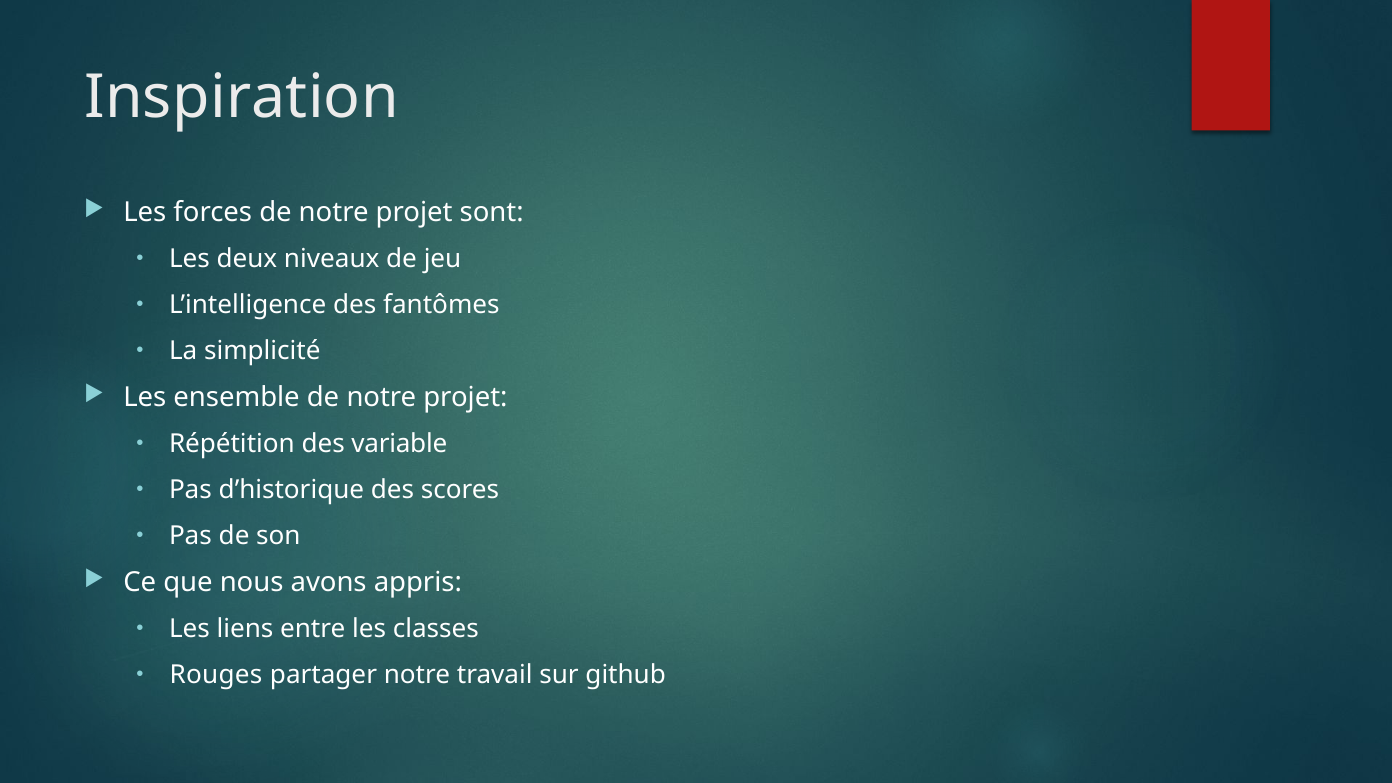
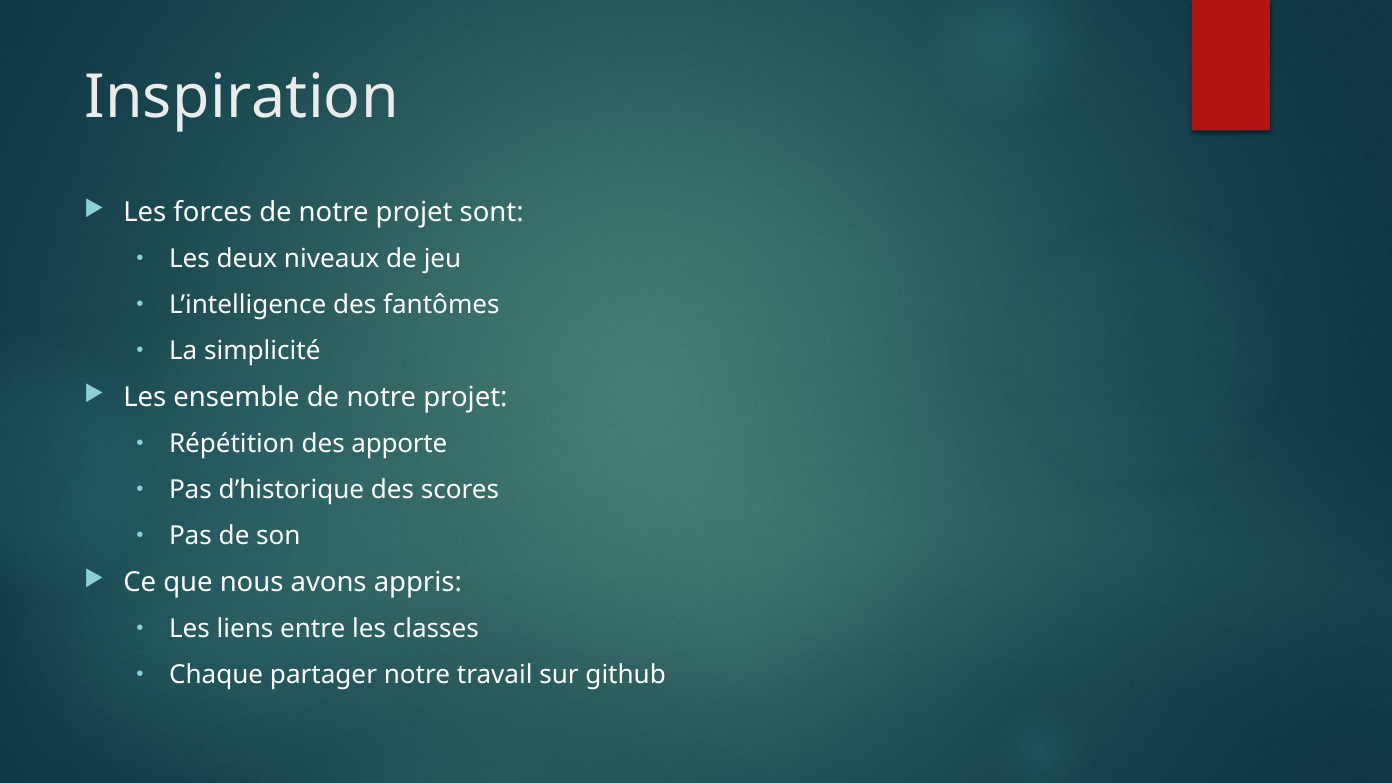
variable: variable -> apporte
Rouges: Rouges -> Chaque
